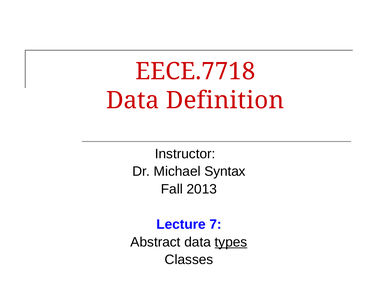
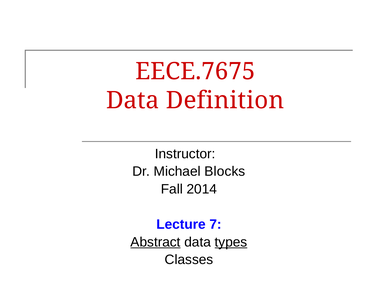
EECE.7718: EECE.7718 -> EECE.7675
Syntax: Syntax -> Blocks
2013: 2013 -> 2014
Abstract underline: none -> present
